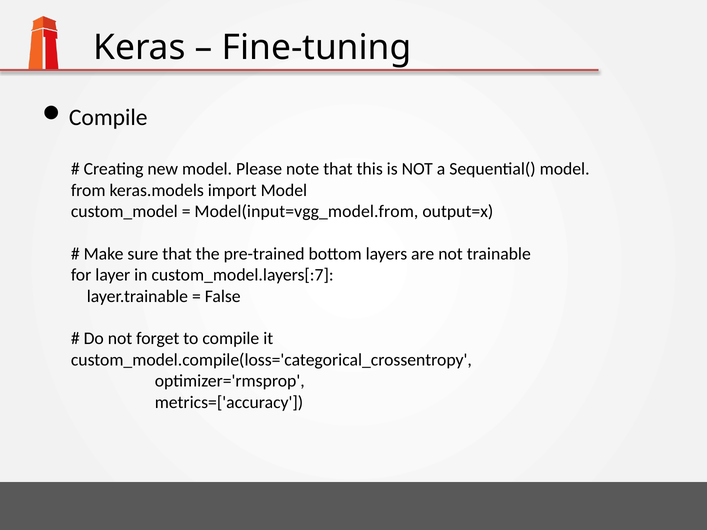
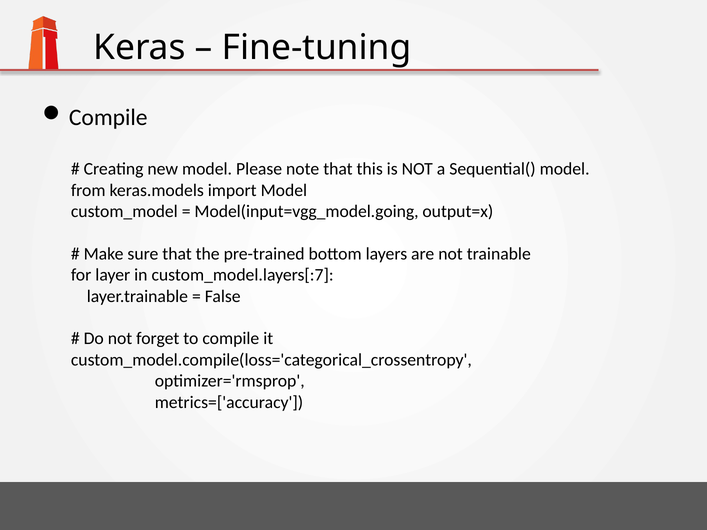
Model(input=vgg_model.from: Model(input=vgg_model.from -> Model(input=vgg_model.going
